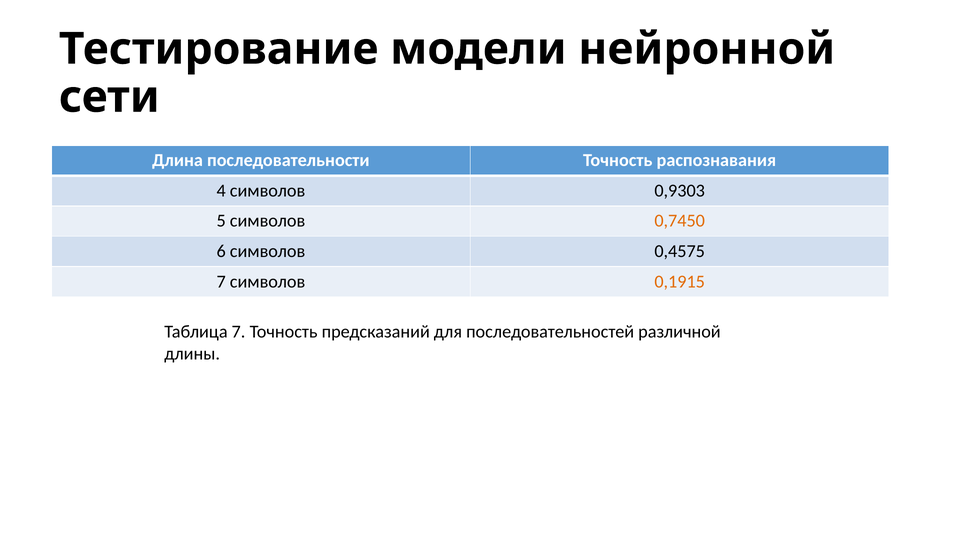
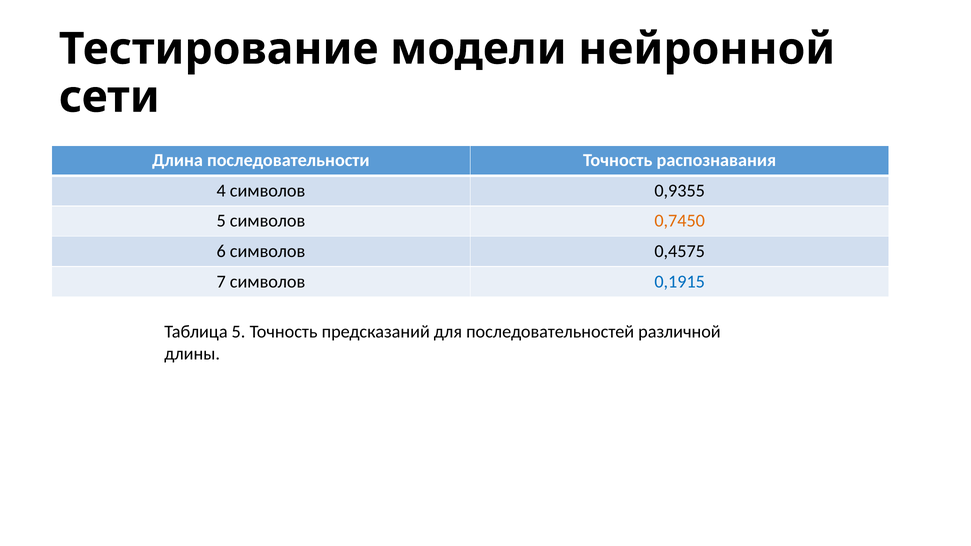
0,9303: 0,9303 -> 0,9355
0,1915 colour: orange -> blue
Таблица 7: 7 -> 5
